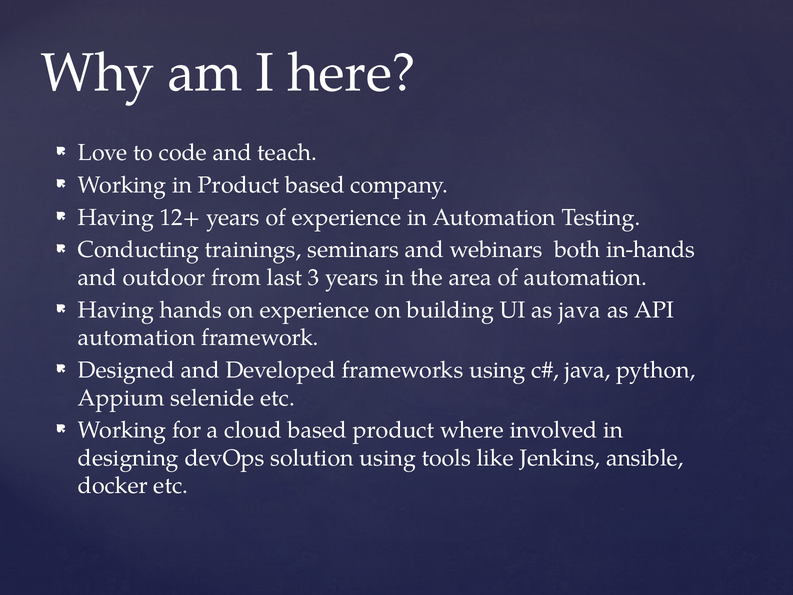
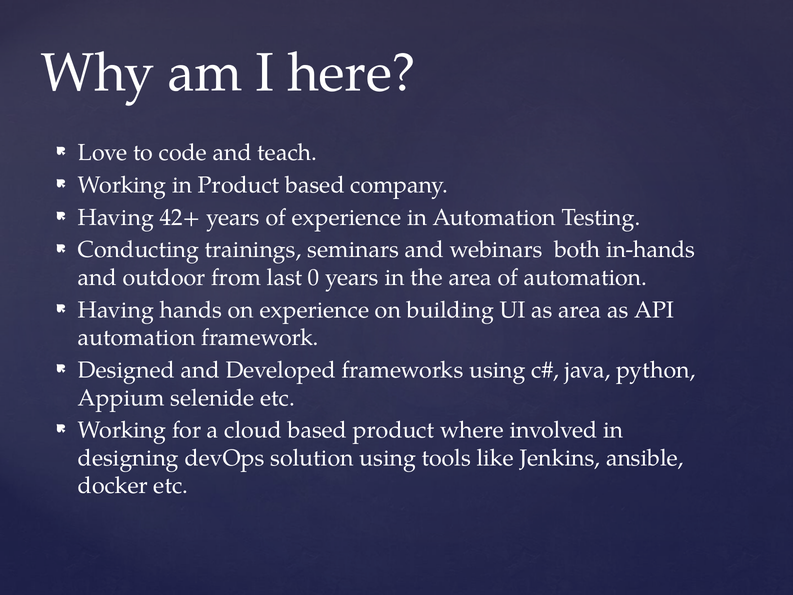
12+: 12+ -> 42+
3: 3 -> 0
as java: java -> area
